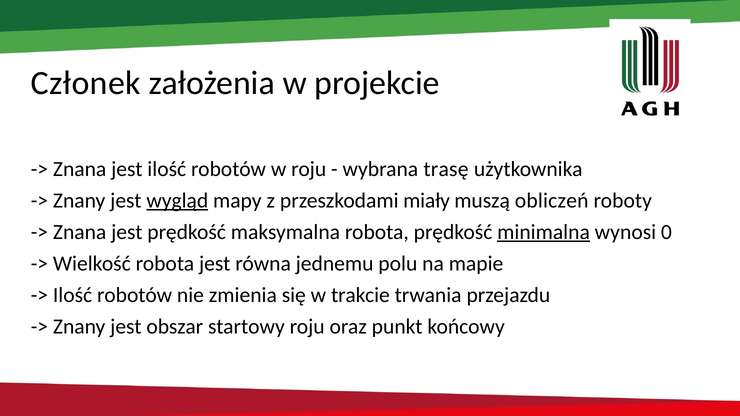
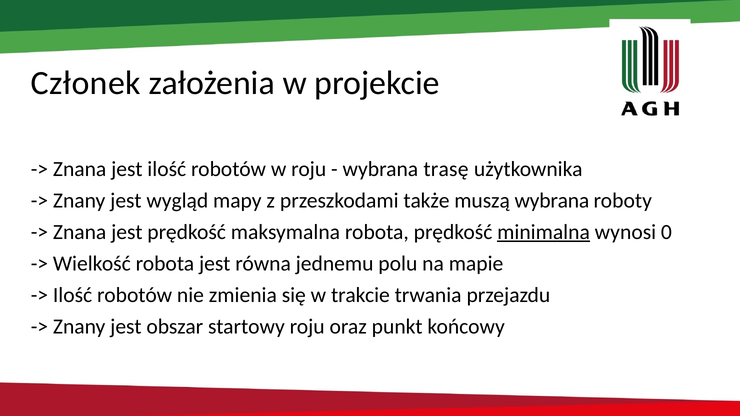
wygląd underline: present -> none
miały: miały -> także
muszą obliczeń: obliczeń -> wybrana
